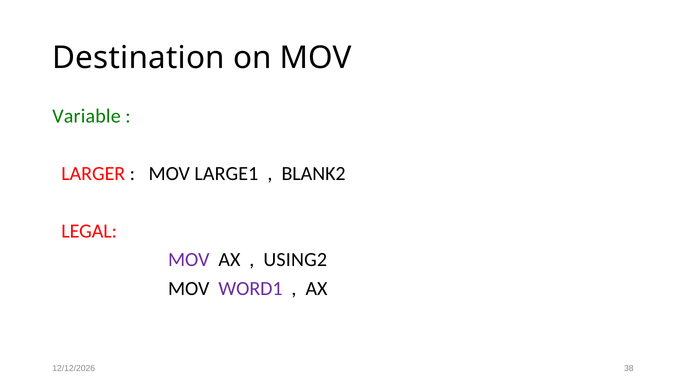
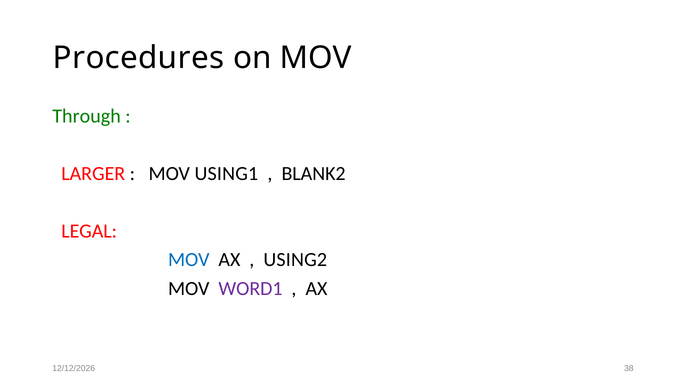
Destination: Destination -> Procedures
Variable: Variable -> Through
LARGE1: LARGE1 -> USING1
MOV at (189, 260) colour: purple -> blue
